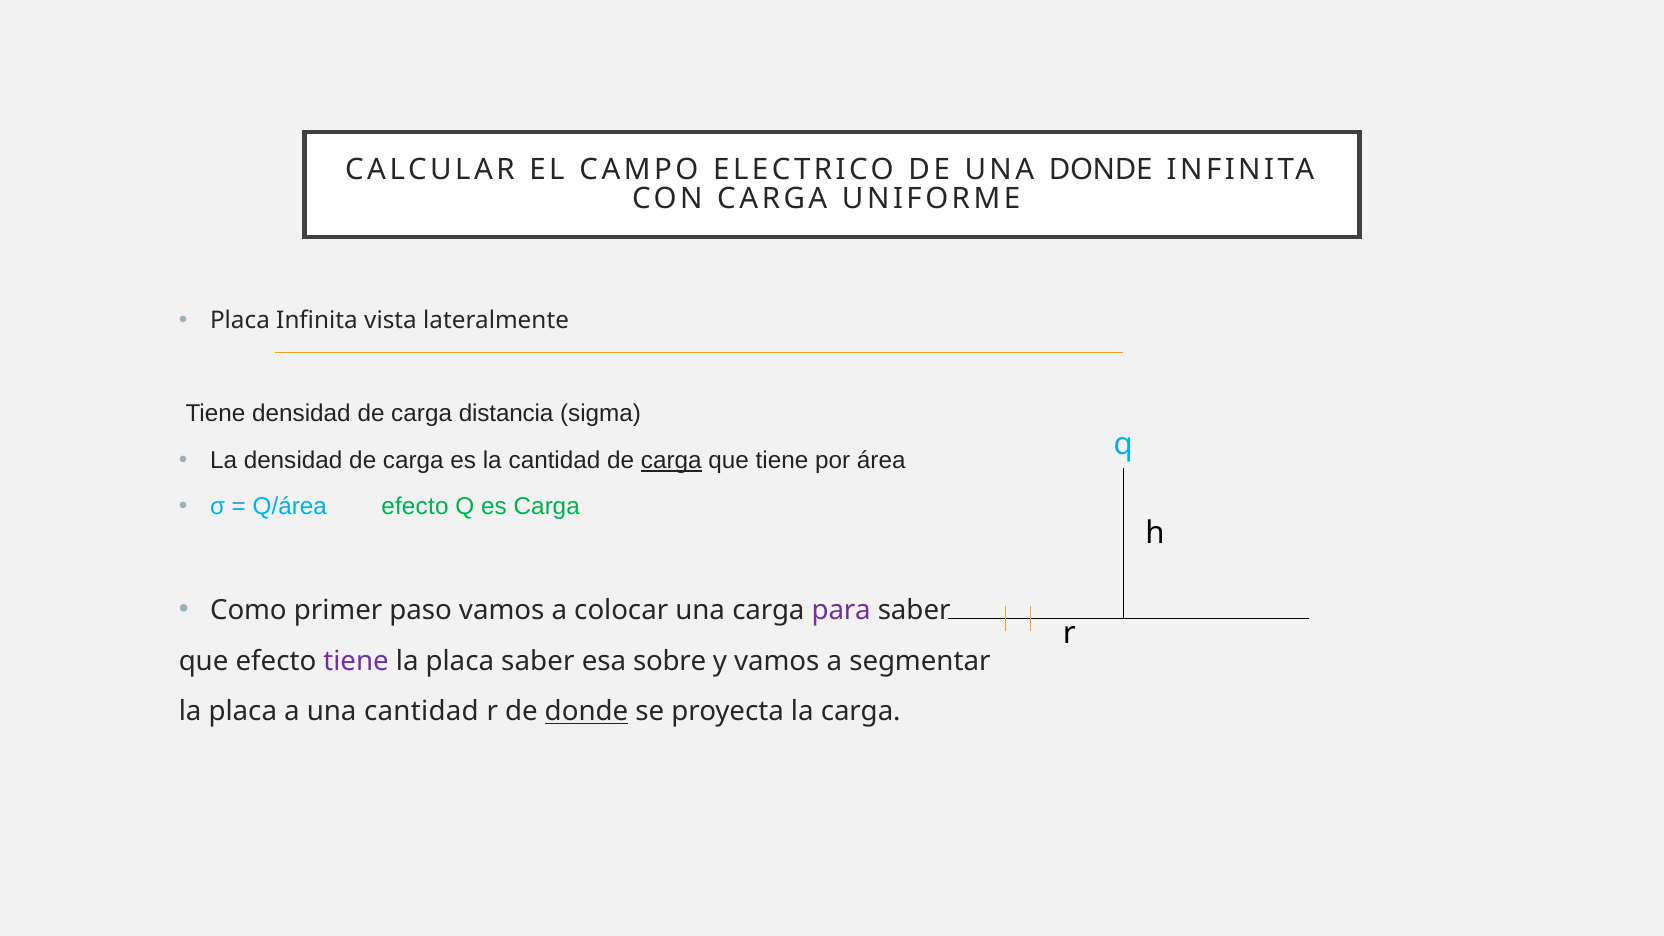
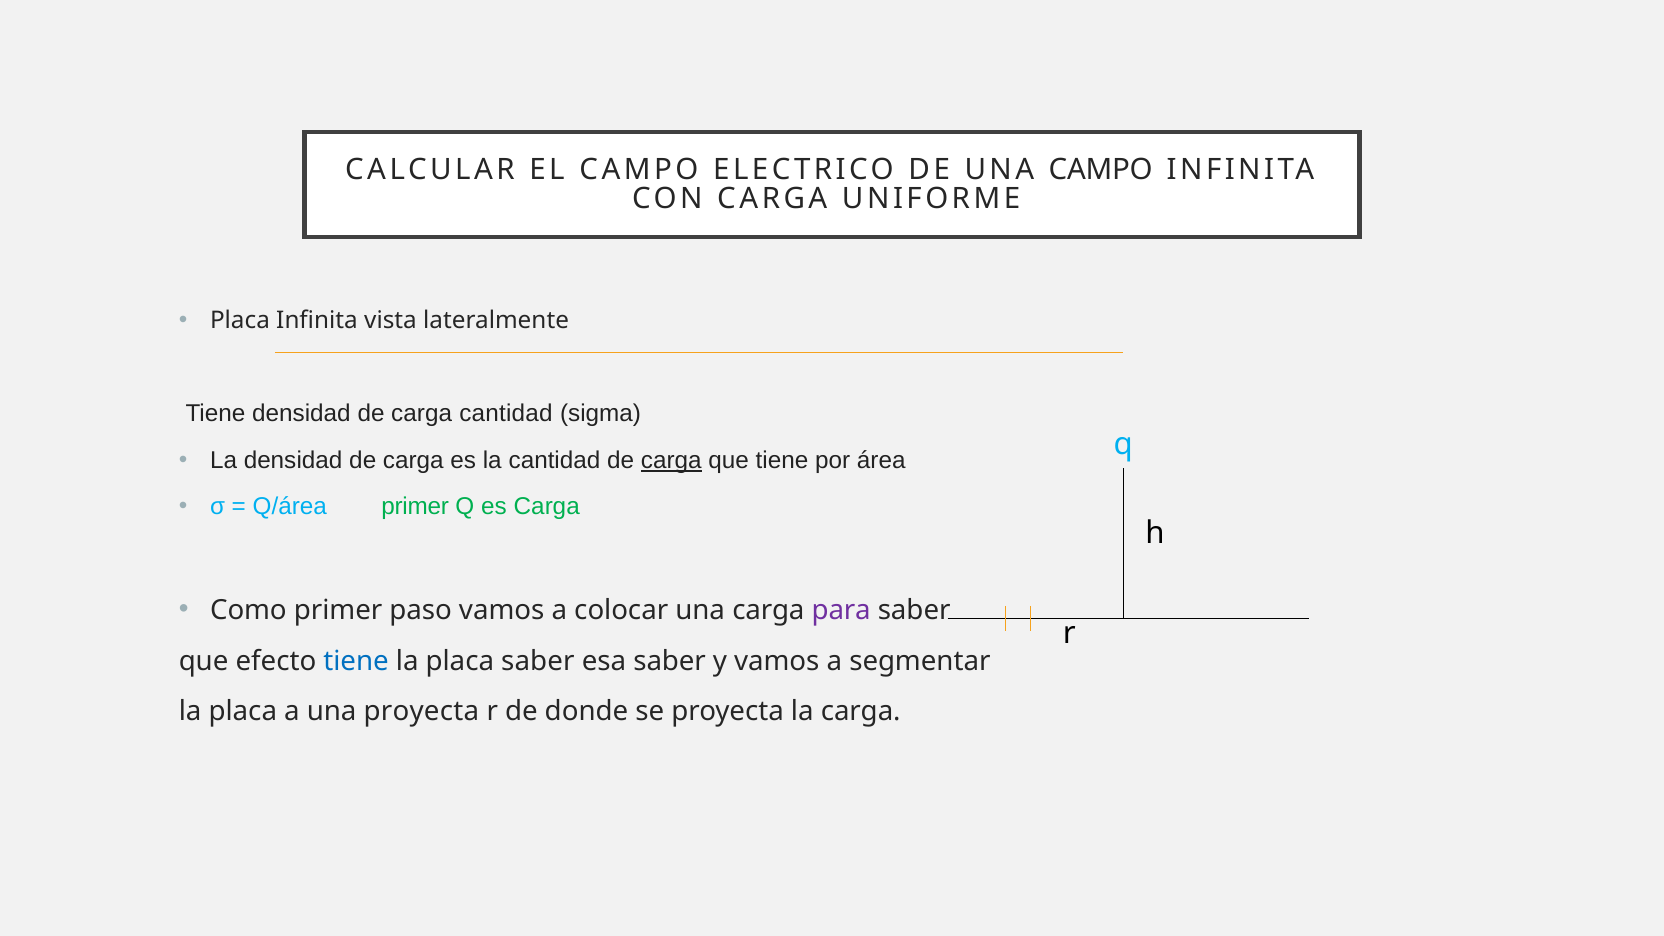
UNA DONDE: DONDE -> CAMPO
carga distancia: distancia -> cantidad
Q/área efecto: efecto -> primer
tiene at (356, 661) colour: purple -> blue
esa sobre: sobre -> saber
una cantidad: cantidad -> proyecta
donde at (587, 712) underline: present -> none
